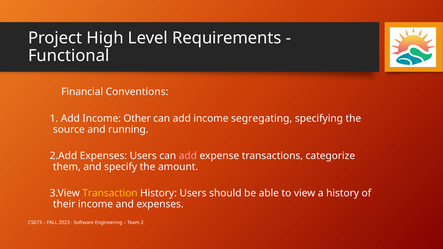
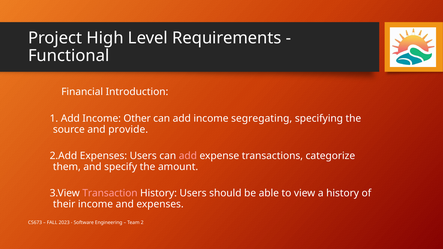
Conventions: Conventions -> Introduction
running: running -> provide
Transaction colour: yellow -> pink
